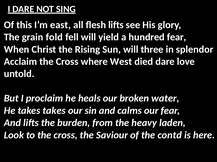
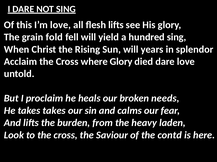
I’m east: east -> love
hundred fear: fear -> sing
three: three -> years
where West: West -> Glory
water: water -> needs
